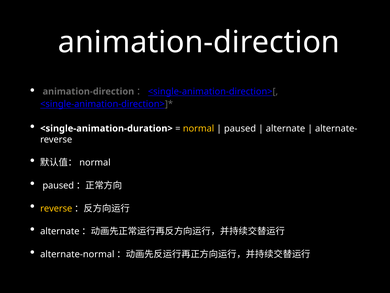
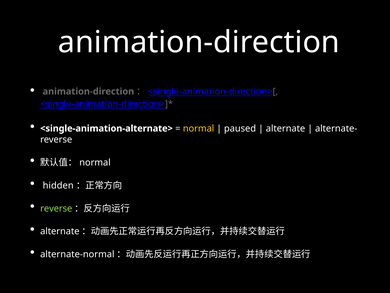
<single-animation-duration>: <single-animation-duration> -> <single-animation-alternate>
paused at (58, 185): paused -> hidden
reverse at (56, 208) colour: yellow -> light green
